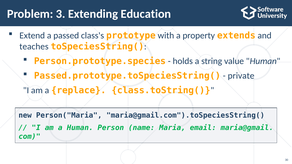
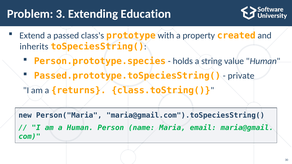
extends: extends -> created
teaches: teaches -> inherits
replace: replace -> returns
